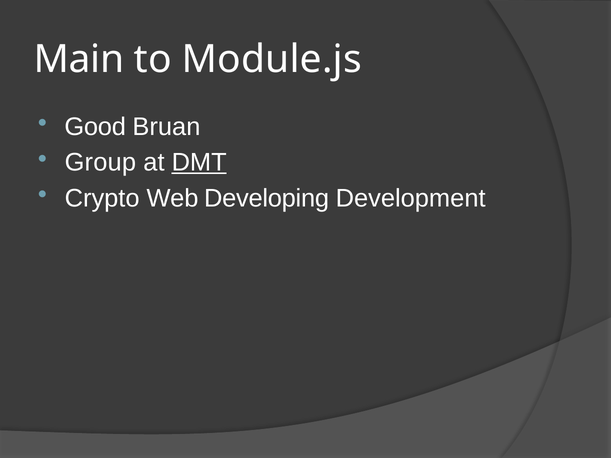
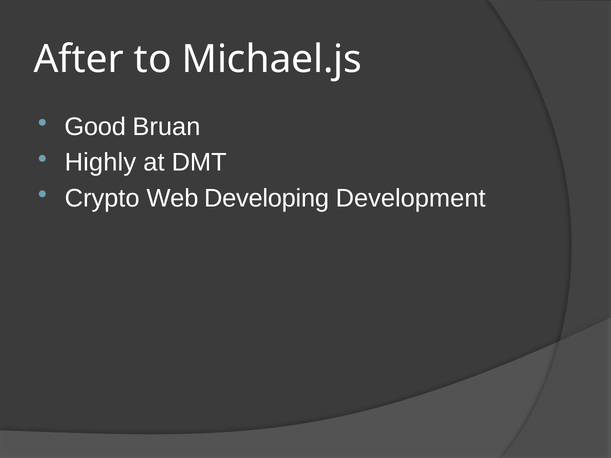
Main: Main -> After
Module.js: Module.js -> Michael.js
Group: Group -> Highly
DMT underline: present -> none
